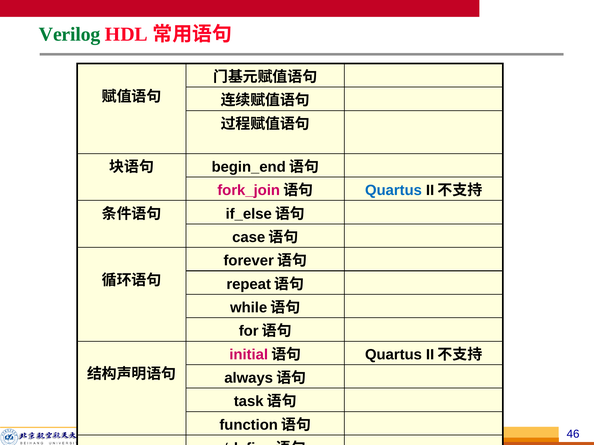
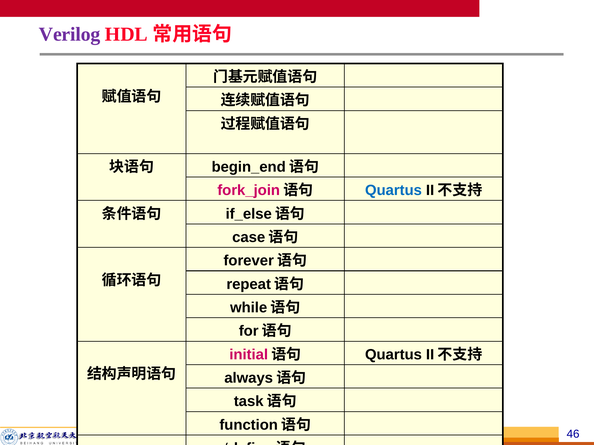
Verilog colour: green -> purple
